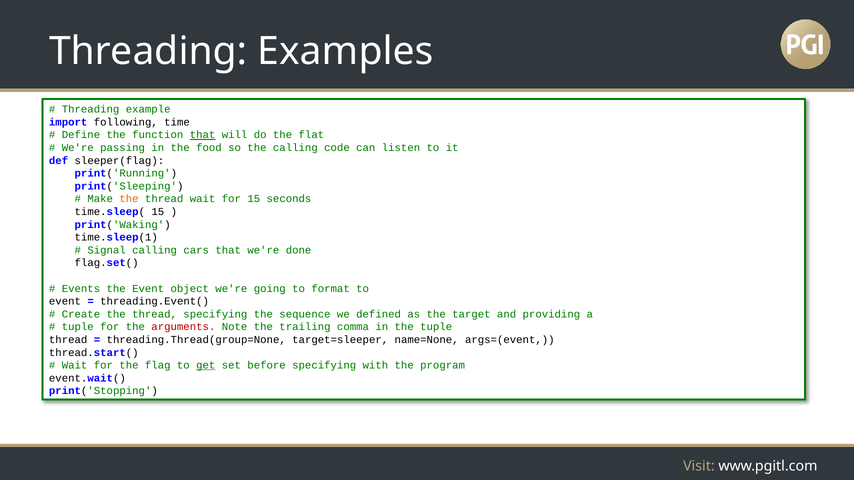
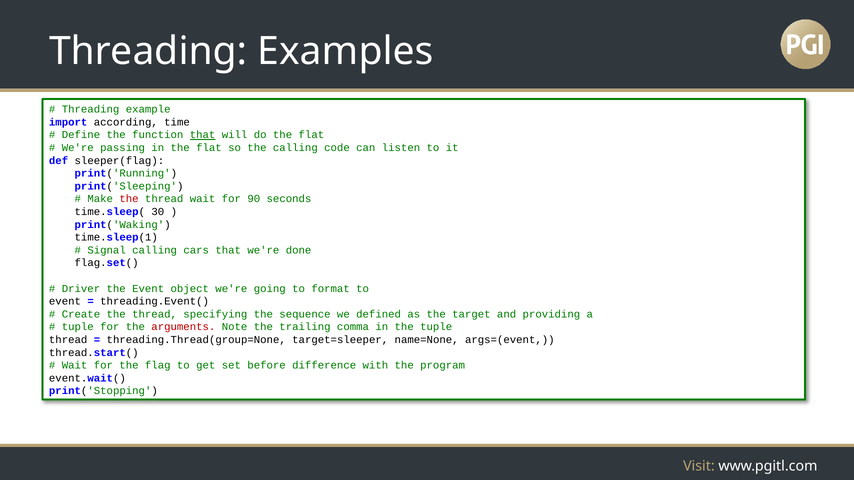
following: following -> according
in the food: food -> flat
the at (129, 199) colour: orange -> red
for 15: 15 -> 90
time.sleep( 15: 15 -> 30
Events: Events -> Driver
get underline: present -> none
before specifying: specifying -> difference
